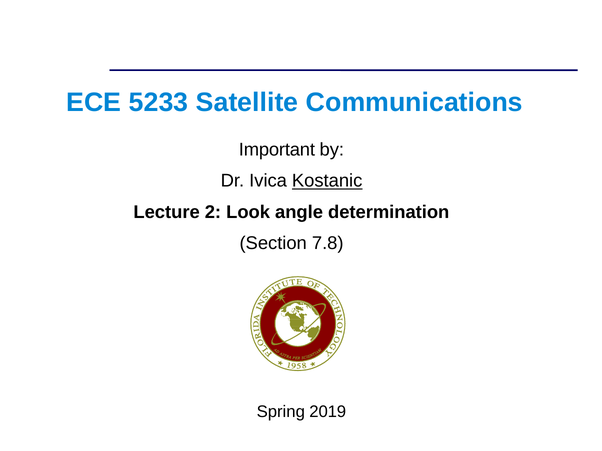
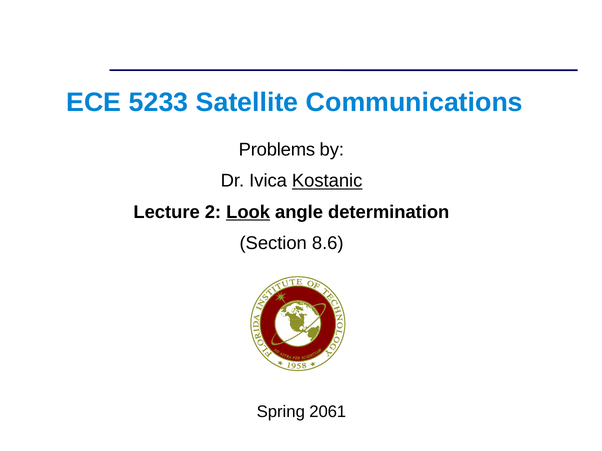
Important: Important -> Problems
Look underline: none -> present
7.8: 7.8 -> 8.6
2019: 2019 -> 2061
